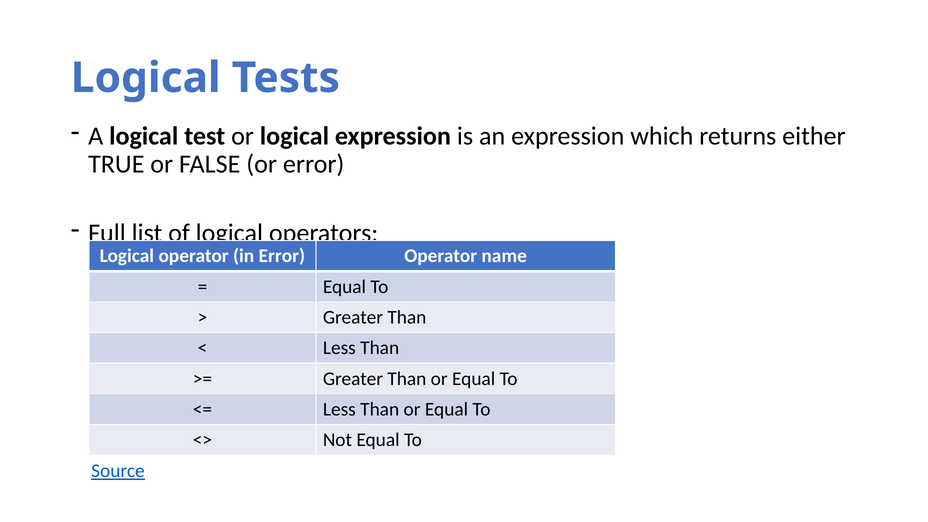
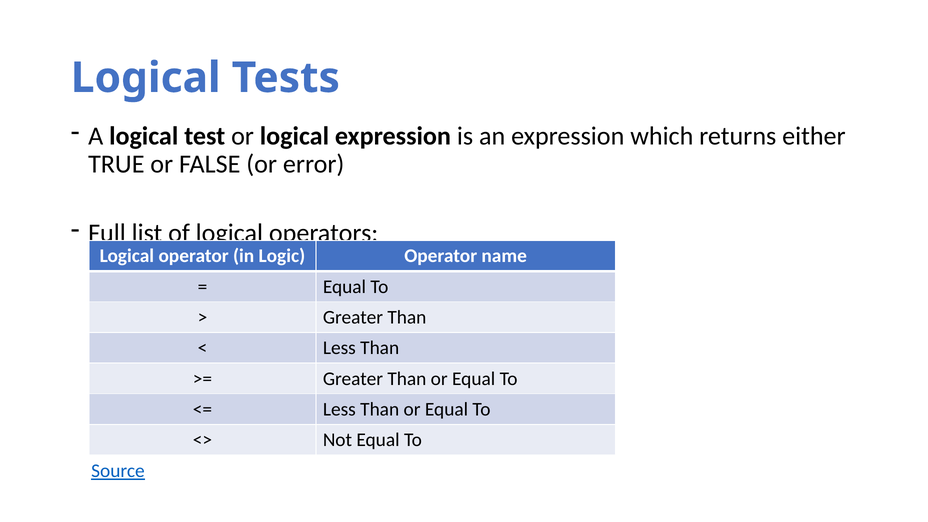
in Error: Error -> Logic
